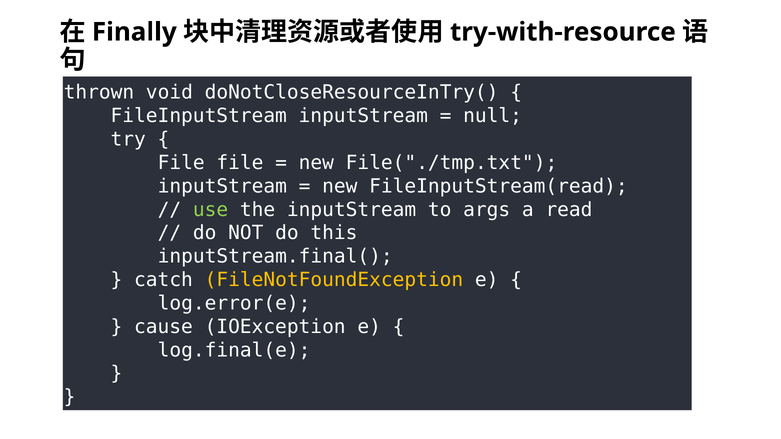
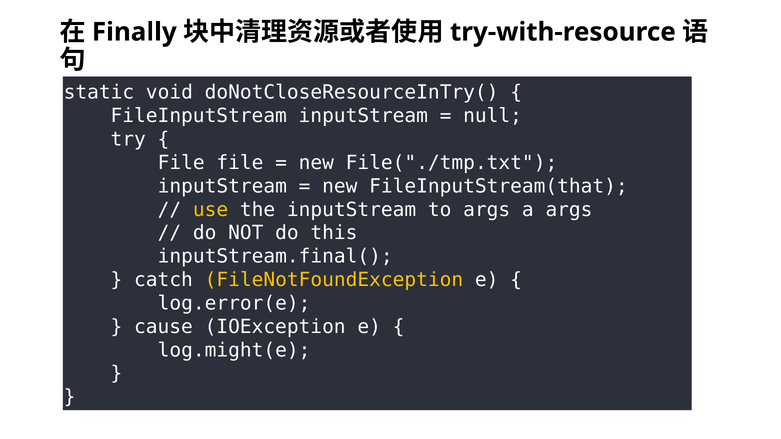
thrown: thrown -> static
FileInputStream(read: FileInputStream(read -> FileInputStream(that
use colour: light green -> yellow
a read: read -> args
log.final(e: log.final(e -> log.might(e
